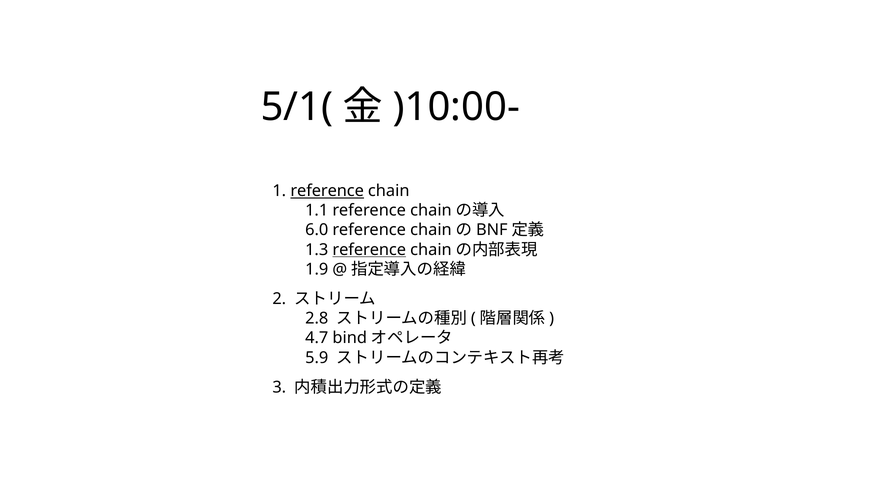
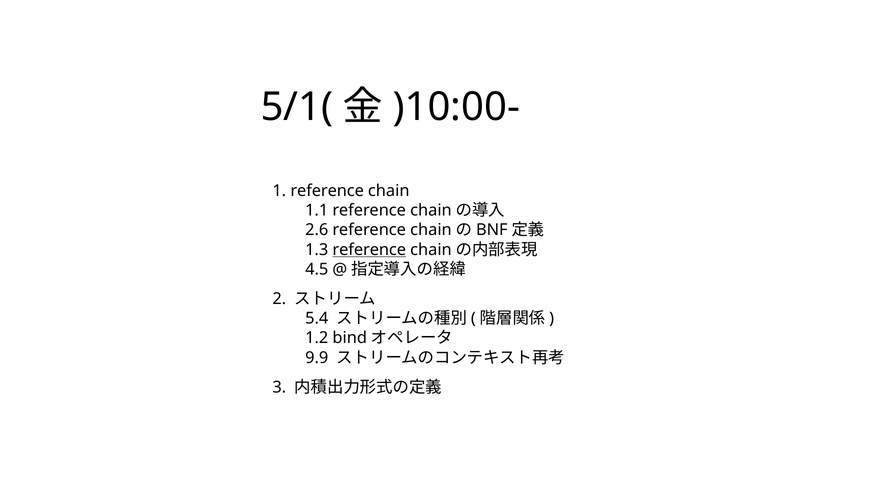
reference at (327, 191) underline: present -> none
6.0: 6.0 -> 2.6
1.9: 1.9 -> 4.5
2.8: 2.8 -> 5.4
4.7: 4.7 -> 1.2
5.9: 5.9 -> 9.9
